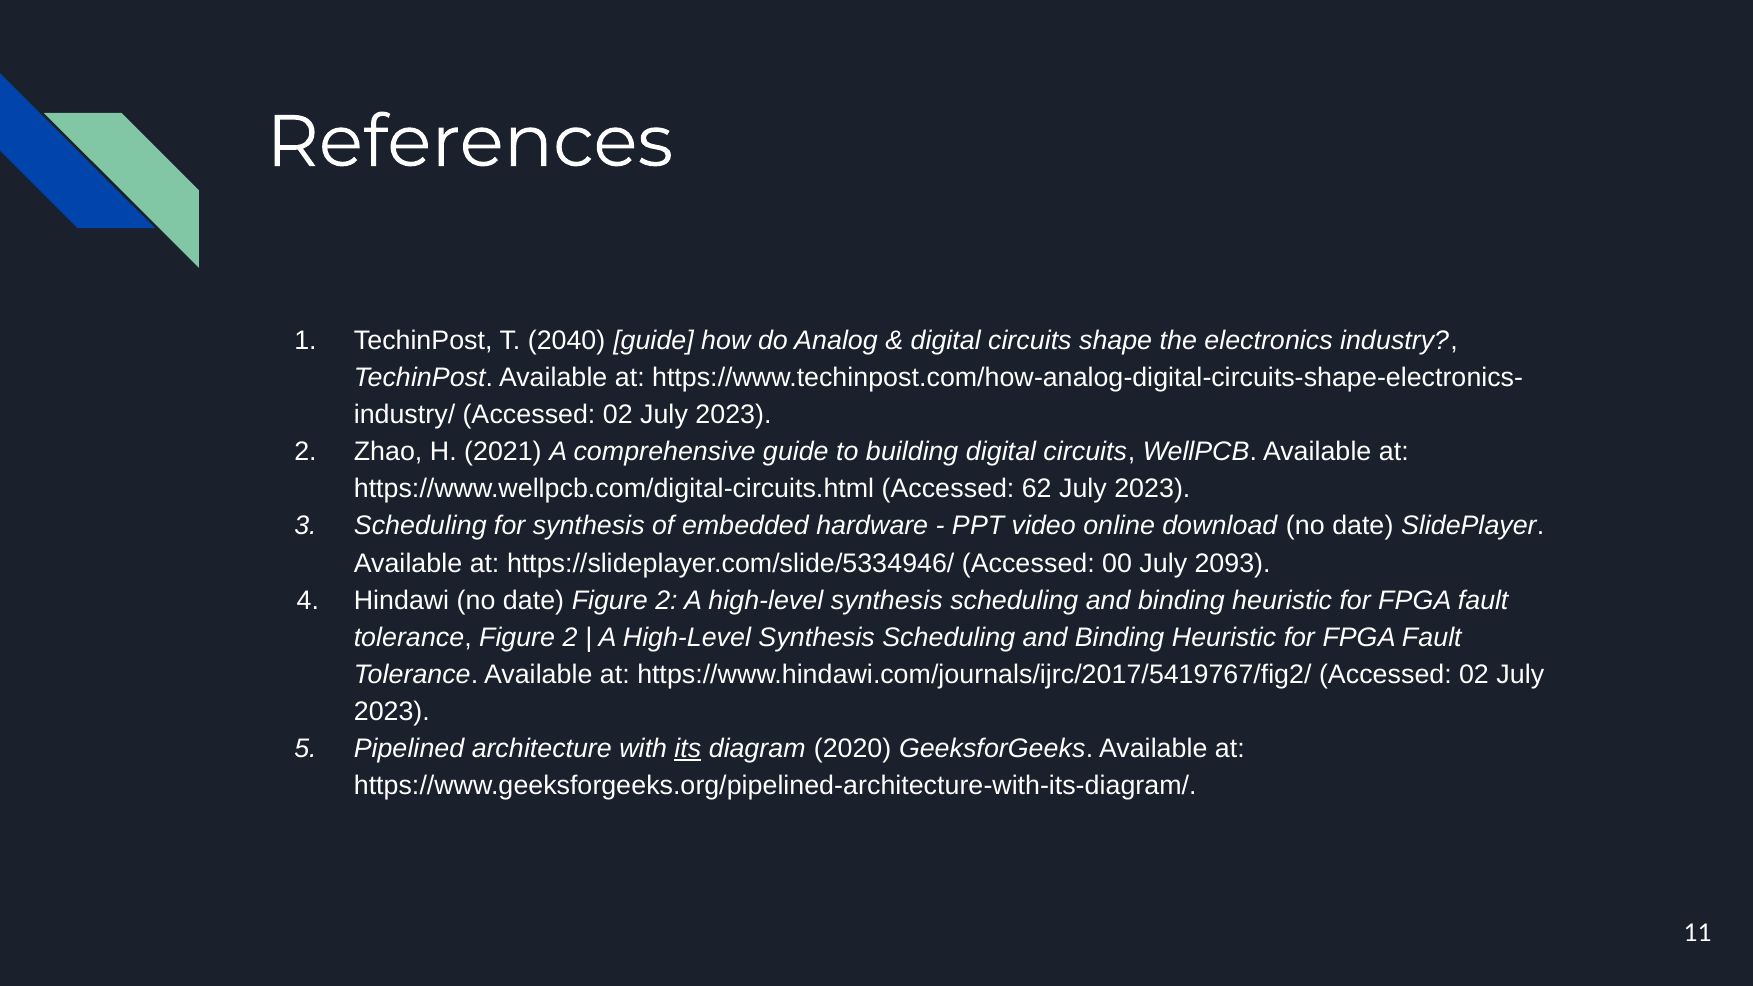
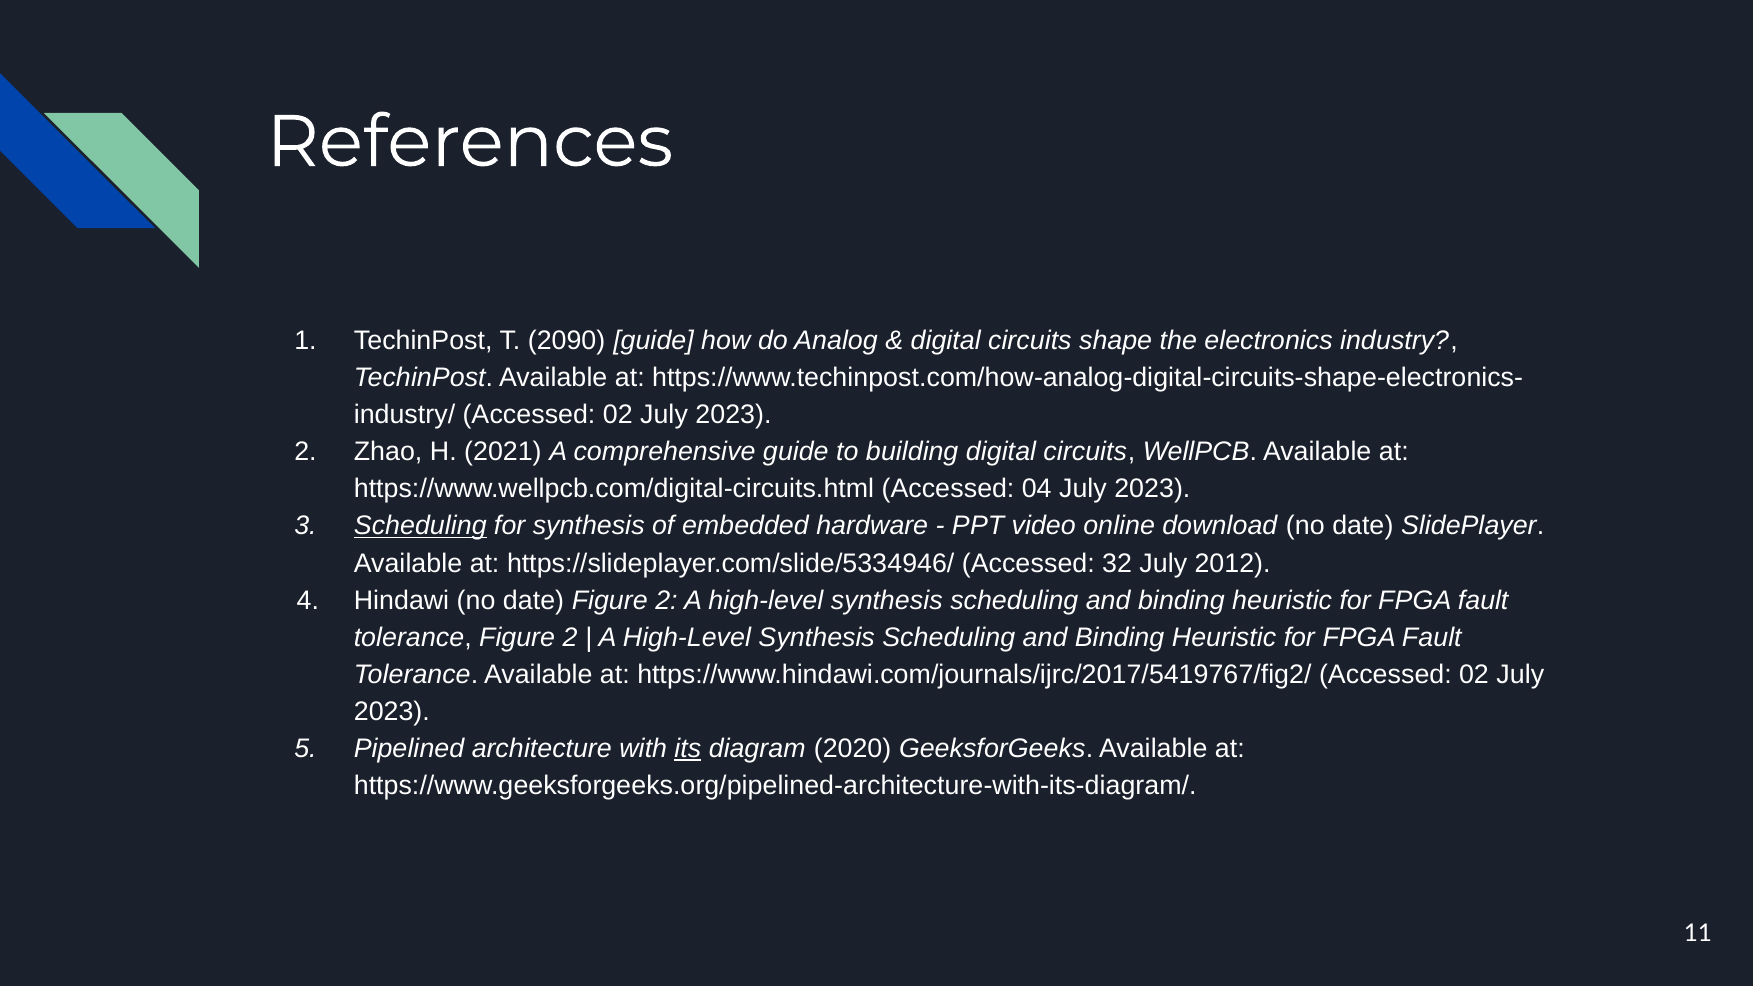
2040: 2040 -> 2090
62: 62 -> 04
Scheduling at (420, 526) underline: none -> present
00: 00 -> 32
2093: 2093 -> 2012
